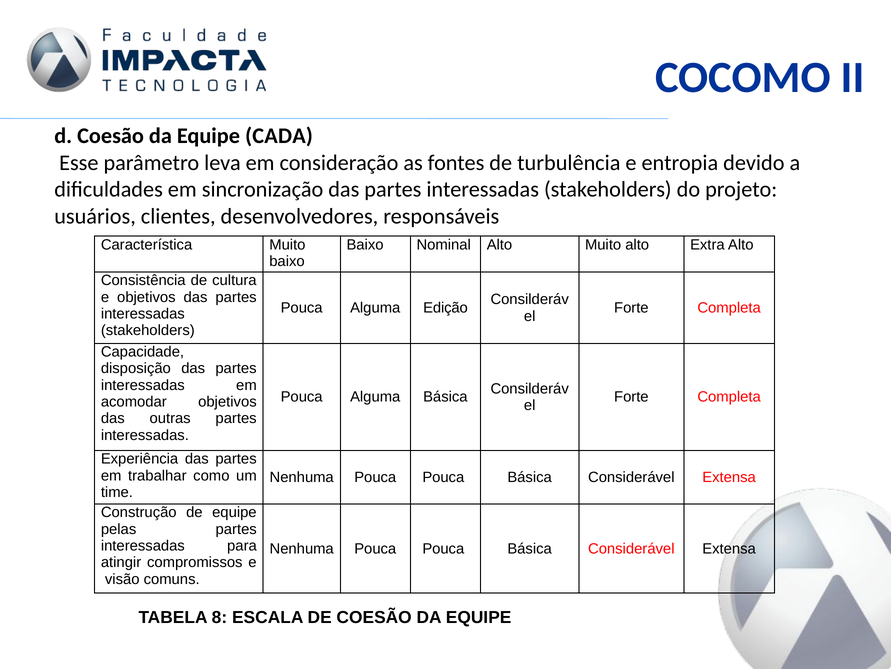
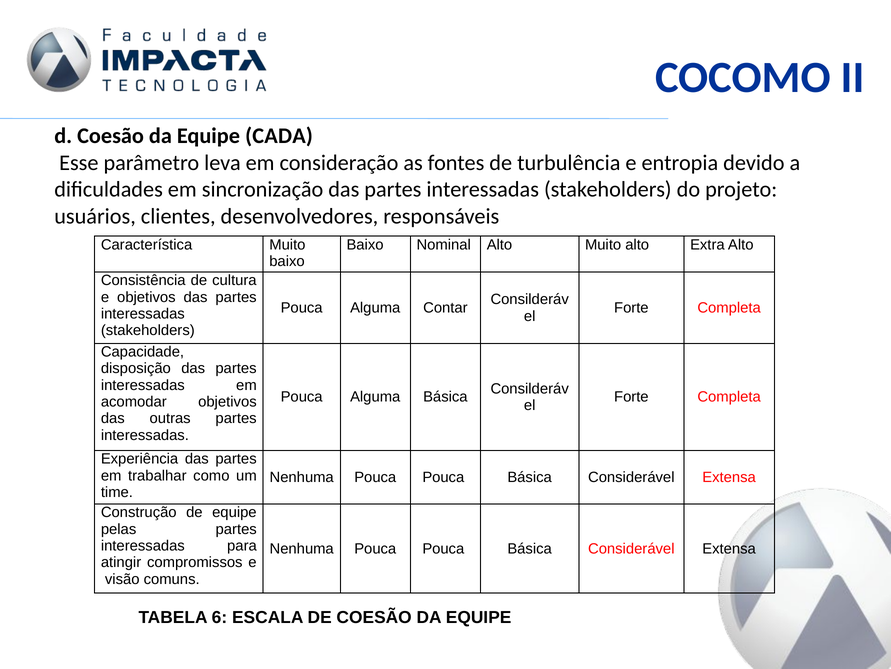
Edição: Edição -> Contar
8: 8 -> 6
